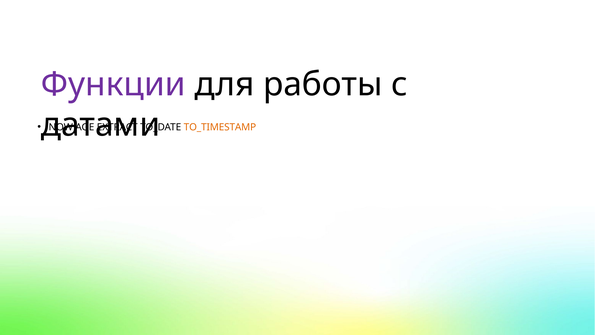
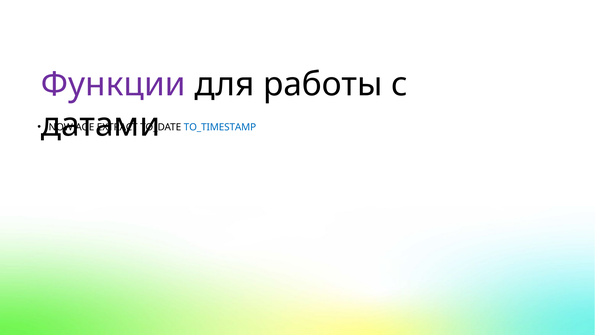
TO_TIMESTAMP colour: orange -> blue
